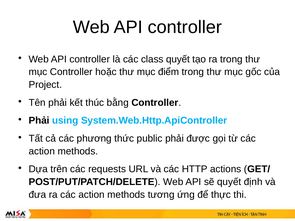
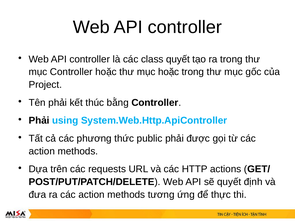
mục điểm: điểm -> hoặc
